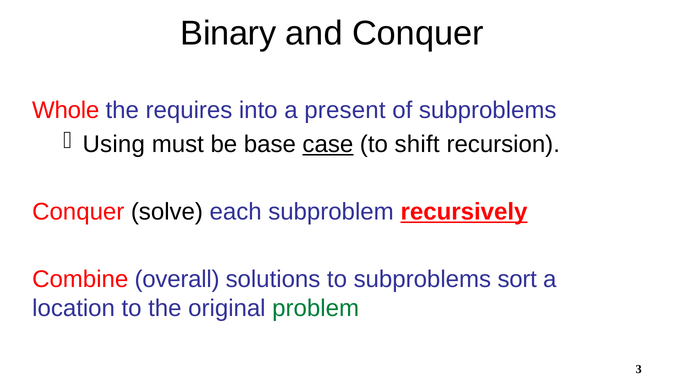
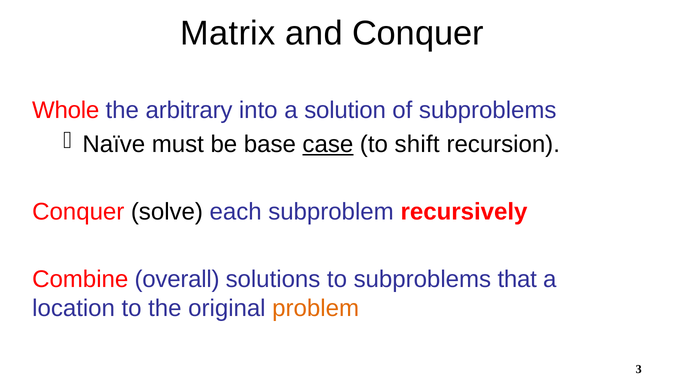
Binary: Binary -> Matrix
requires: requires -> arbitrary
present: present -> solution
Using: Using -> Naïve
recursively underline: present -> none
sort: sort -> that
problem colour: green -> orange
